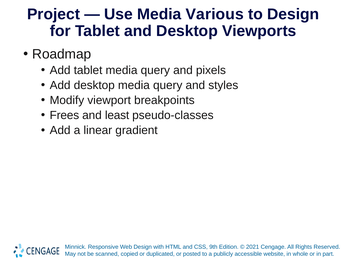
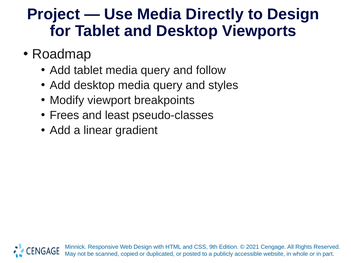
Various: Various -> Directly
pixels: pixels -> follow
